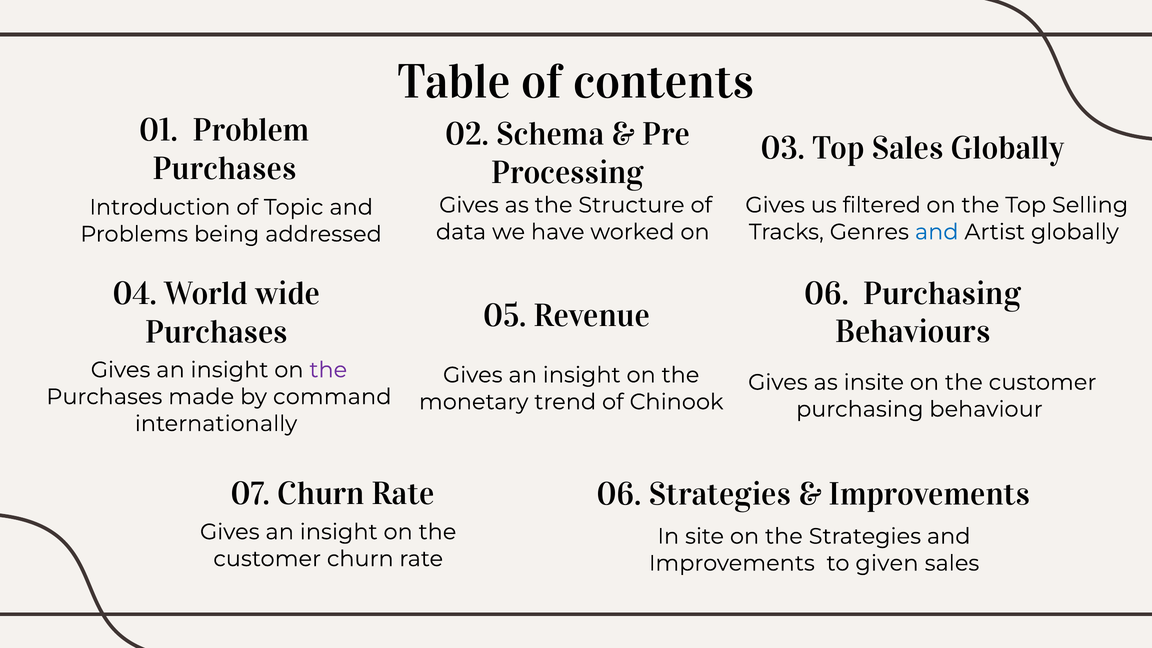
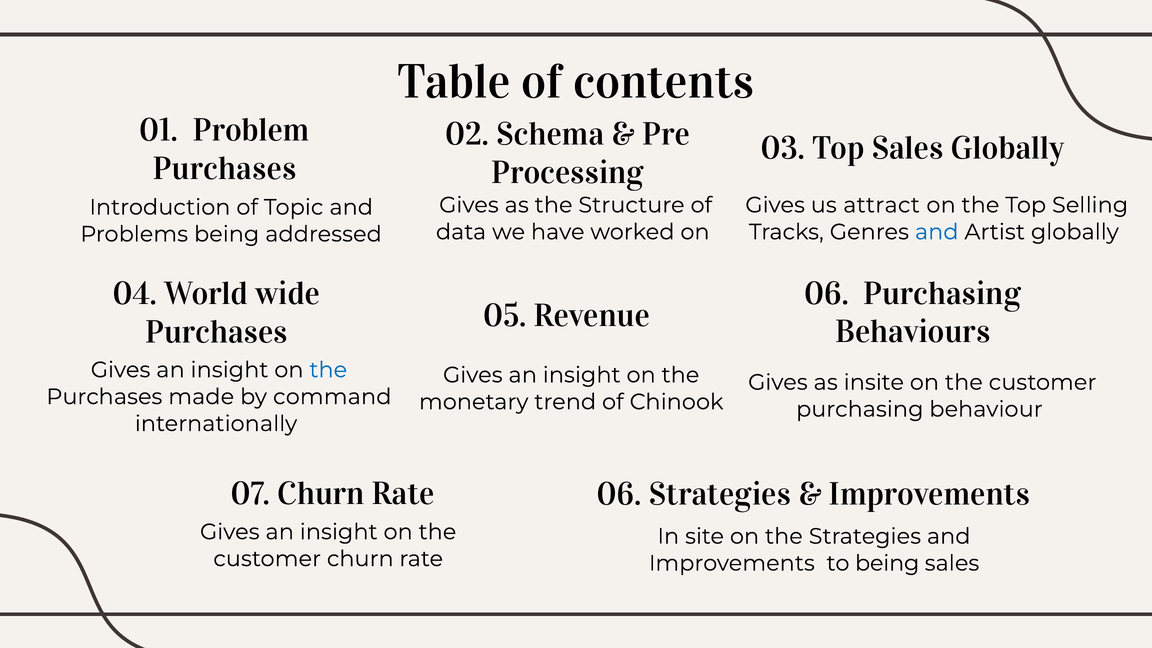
filtered: filtered -> attract
the at (328, 370) colour: purple -> blue
to given: given -> being
